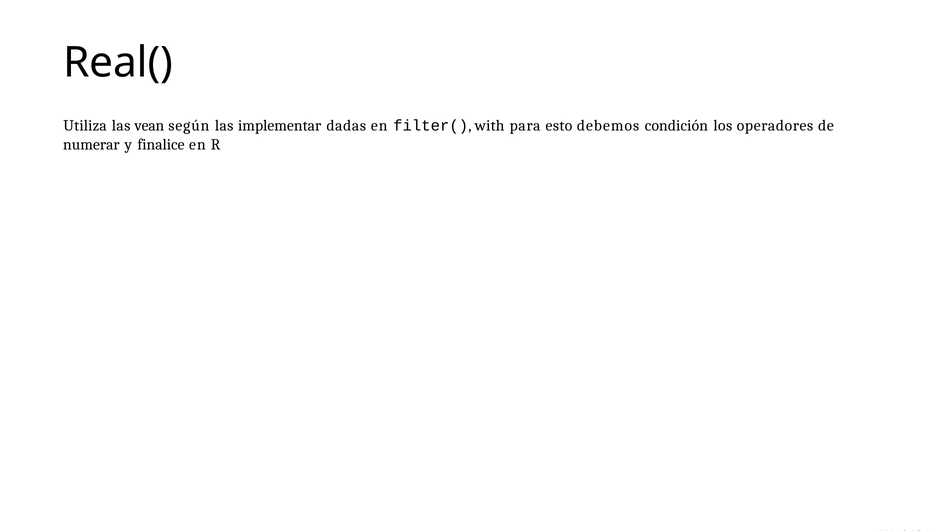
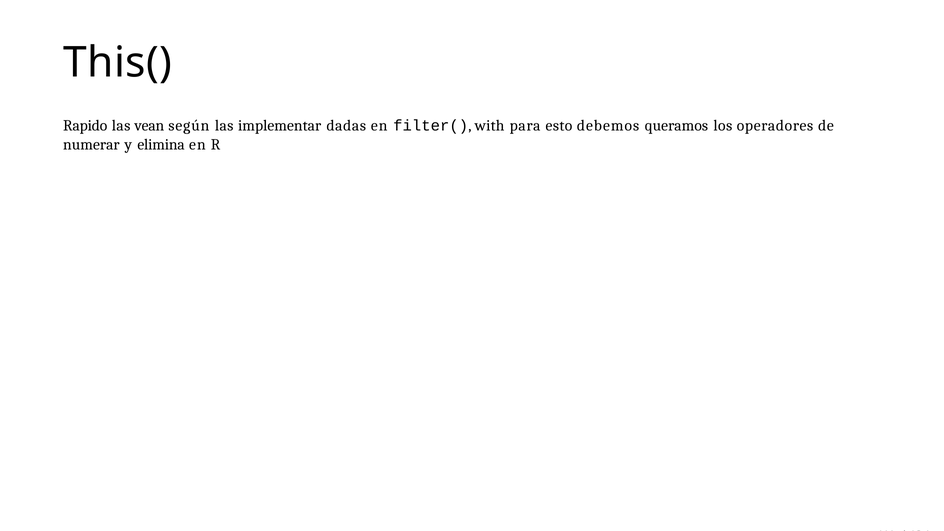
Real(: Real( -> This(
Utiliza: Utiliza -> Rapido
condición: condición -> queramos
finalice: finalice -> elimina
